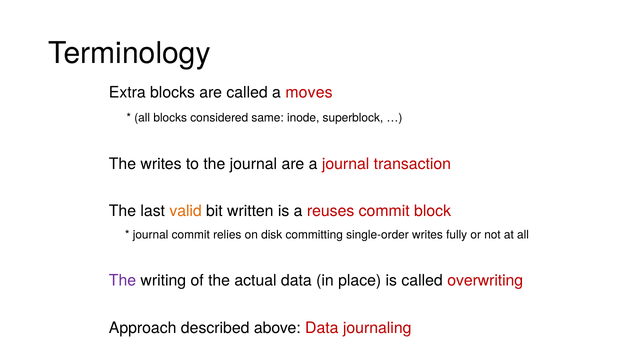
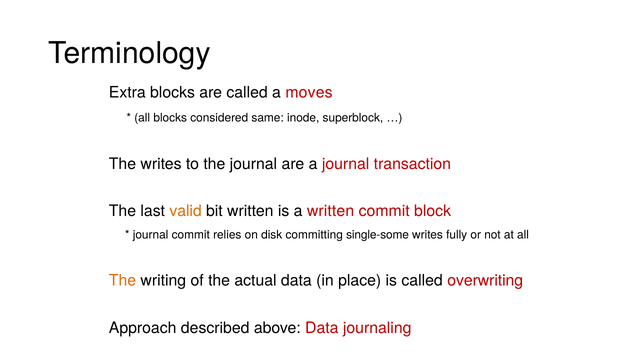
a reuses: reuses -> written
single-order: single-order -> single-some
The at (122, 281) colour: purple -> orange
